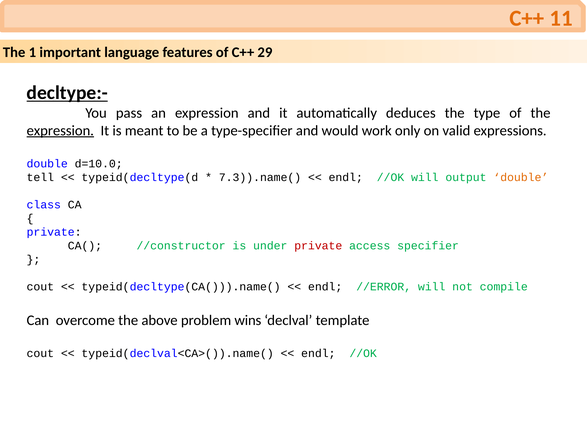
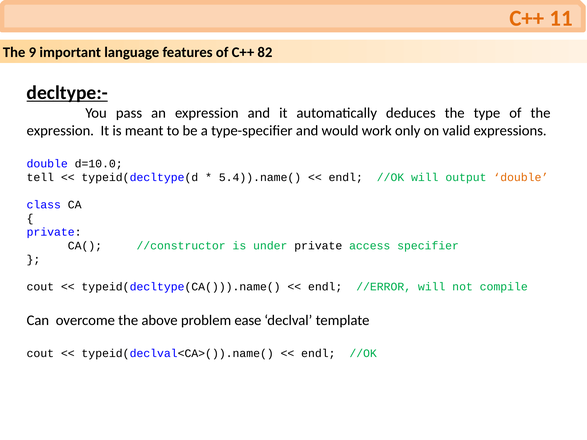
1: 1 -> 9
29: 29 -> 82
expression at (60, 131) underline: present -> none
7.3)).name(: 7.3)).name( -> 5.4)).name(
private at (318, 246) colour: red -> black
wins: wins -> ease
